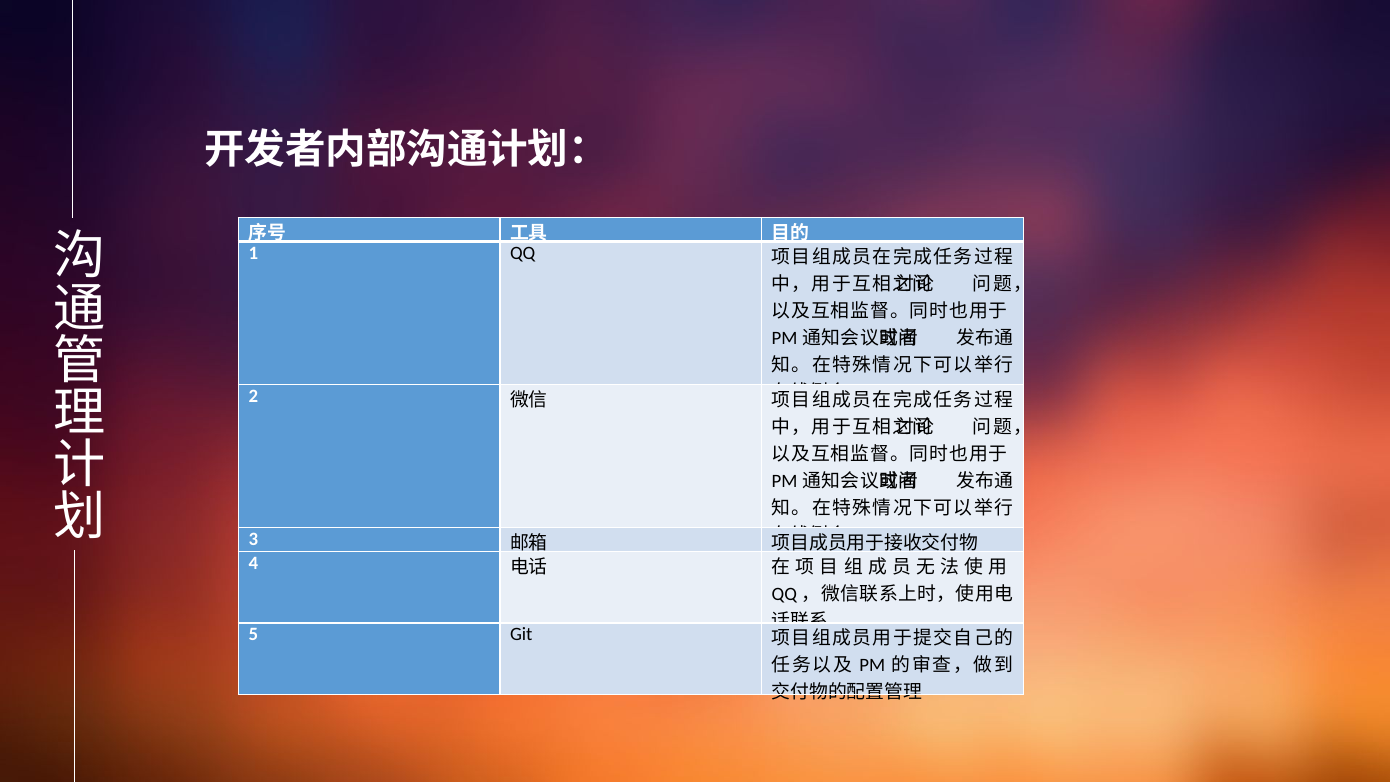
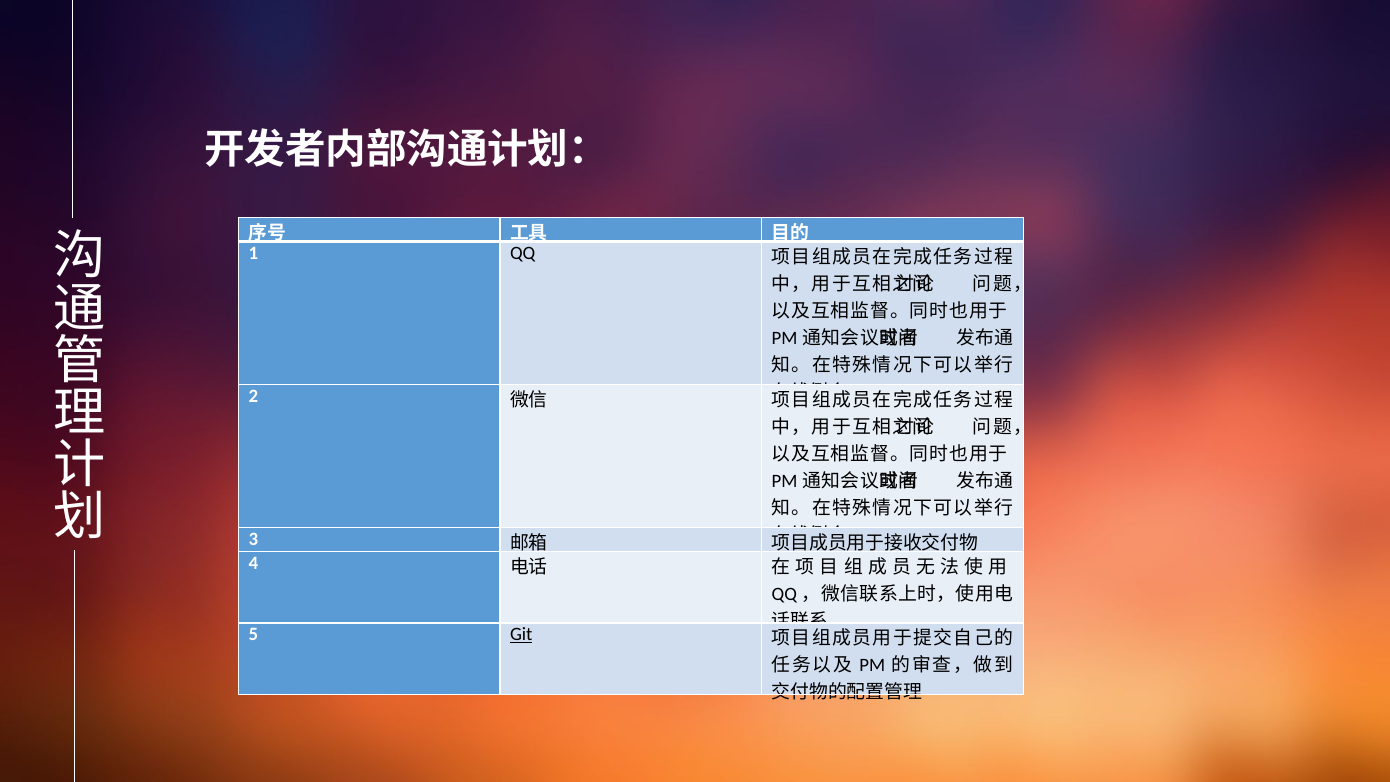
Git underline: none -> present
